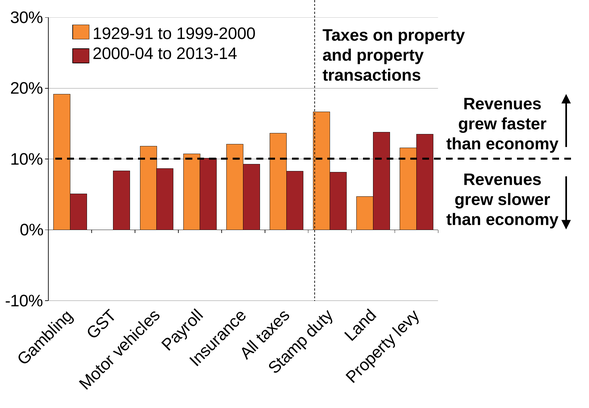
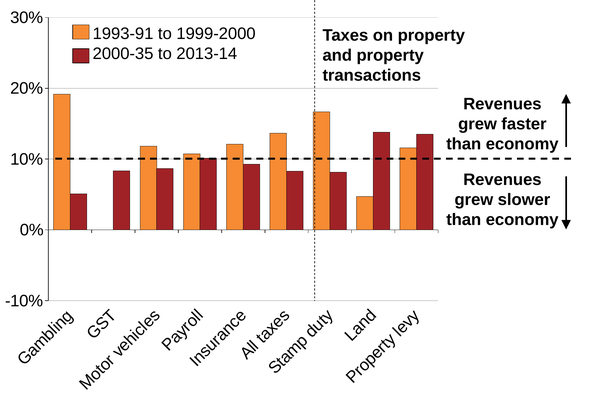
1929-91: 1929-91 -> 1993-91
2000-04: 2000-04 -> 2000-35
